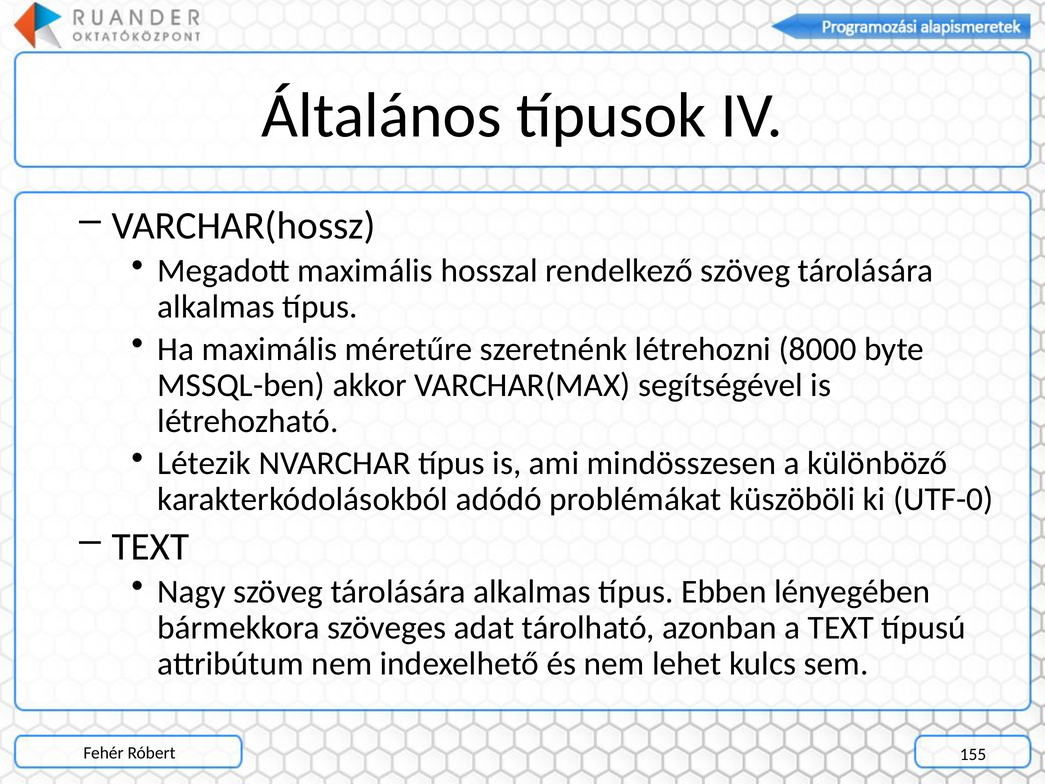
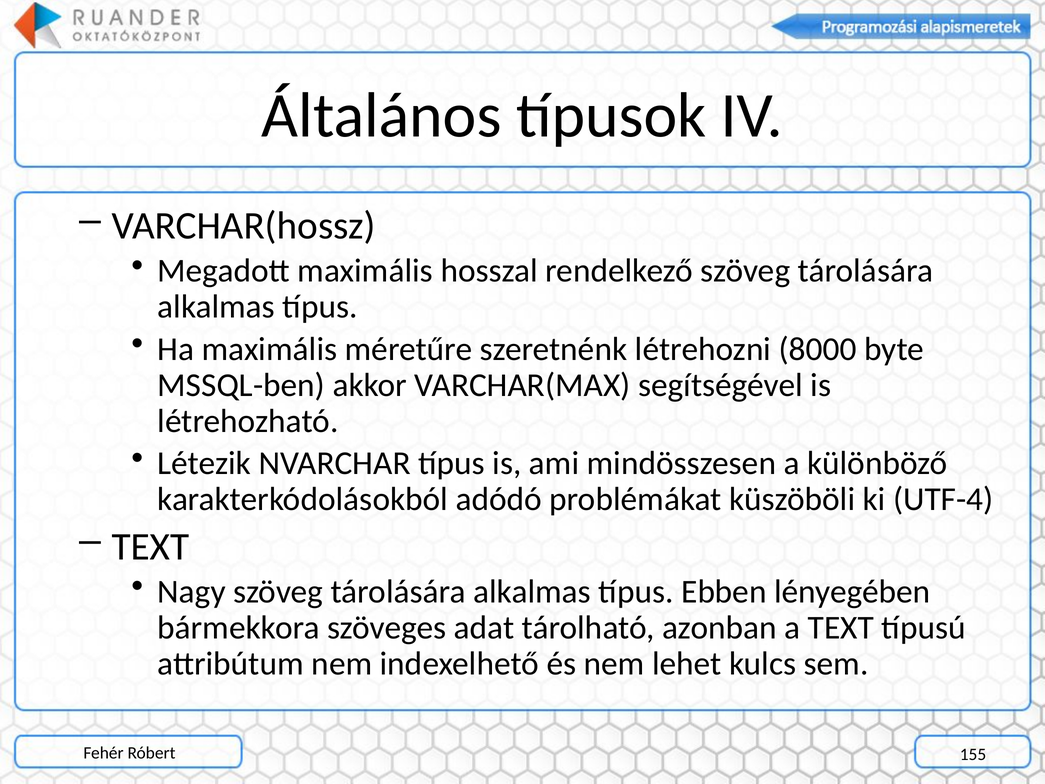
UTF-0: UTF-0 -> UTF-4
